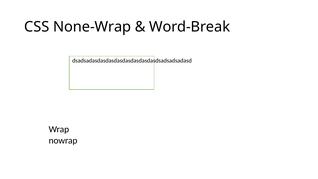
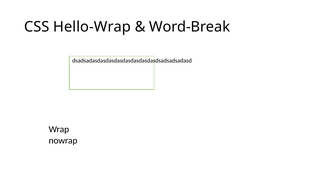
None-Wrap: None-Wrap -> Hello-Wrap
